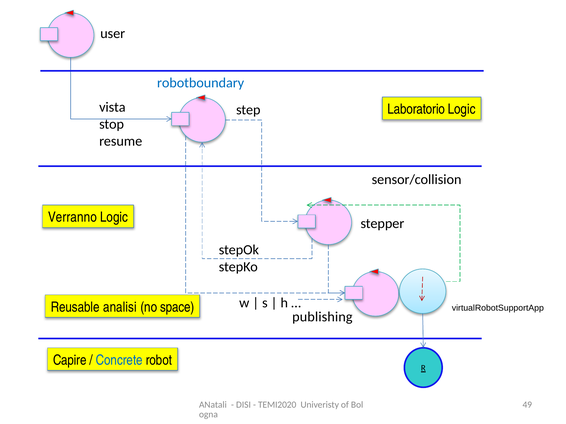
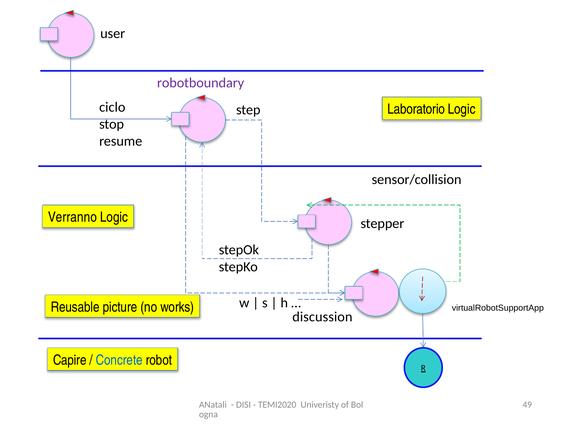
robotboundary colour: blue -> purple
vista: vista -> ciclo
analisi: analisi -> picture
space: space -> works
publishing: publishing -> discussion
